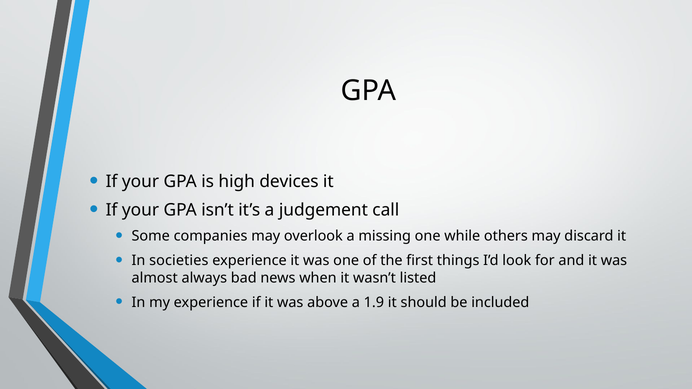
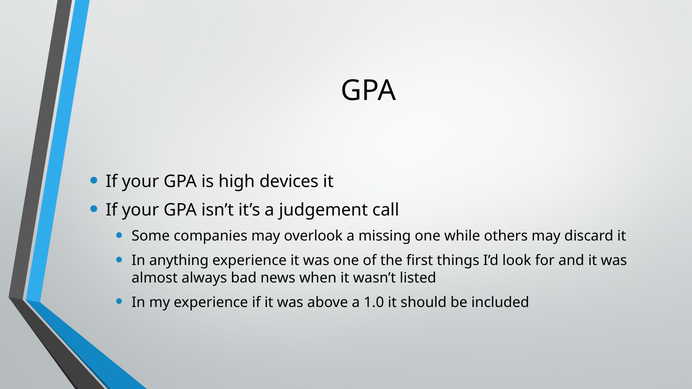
societies: societies -> anything
1.9: 1.9 -> 1.0
